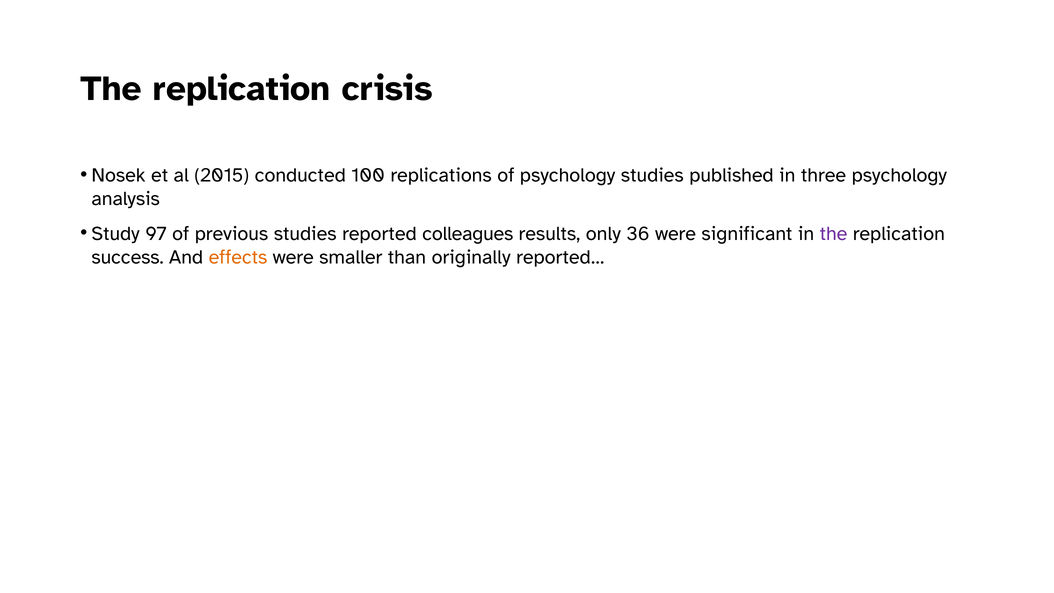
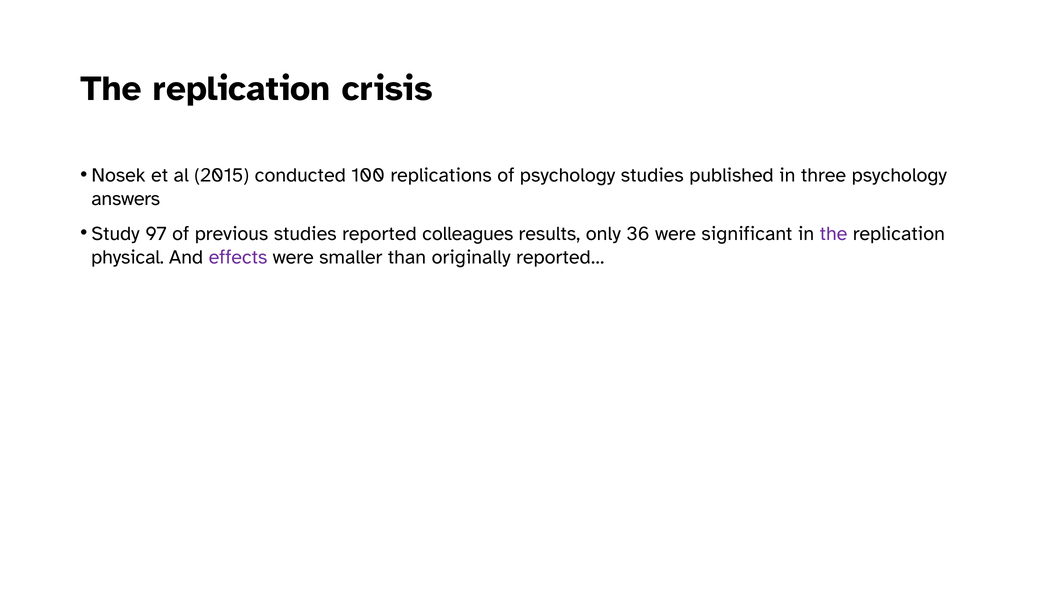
analysis: analysis -> answers
success: success -> physical
effects colour: orange -> purple
